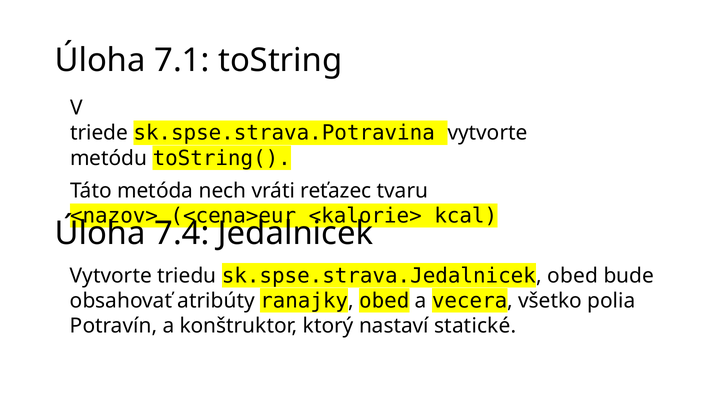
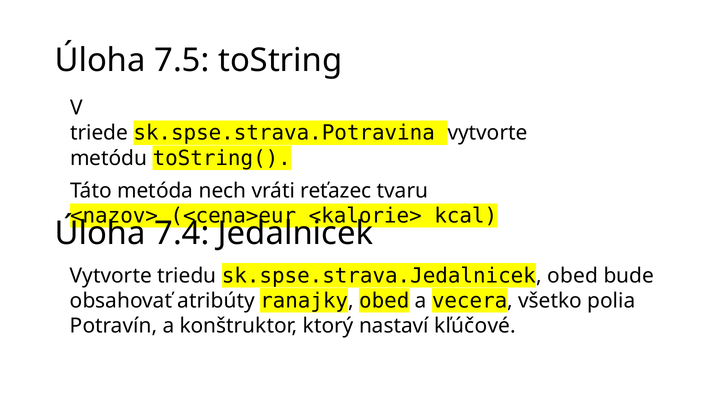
7.1: 7.1 -> 7.5
statické: statické -> kľúčové
